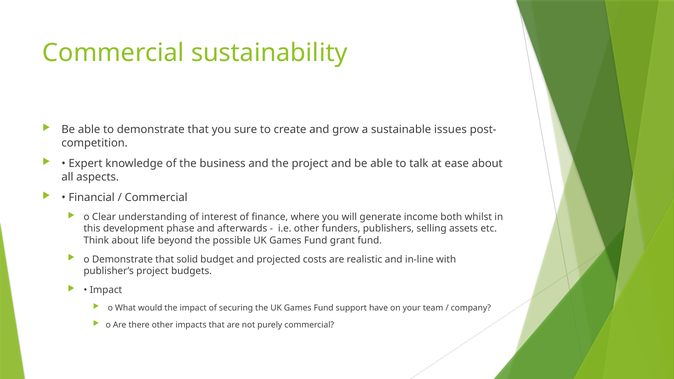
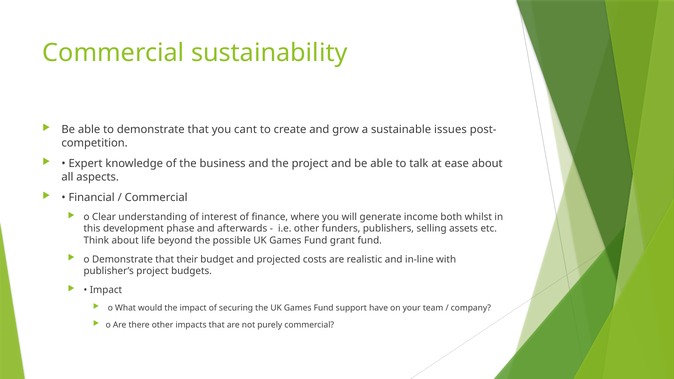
sure: sure -> cant
solid: solid -> their
